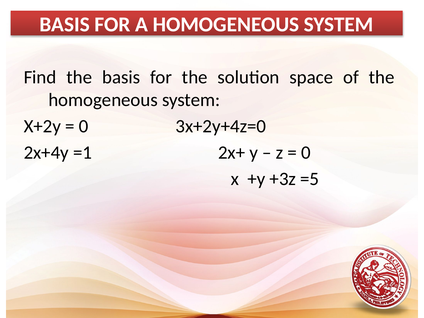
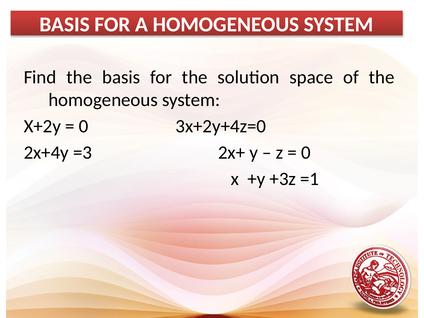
=1: =1 -> =3
=5: =5 -> =1
